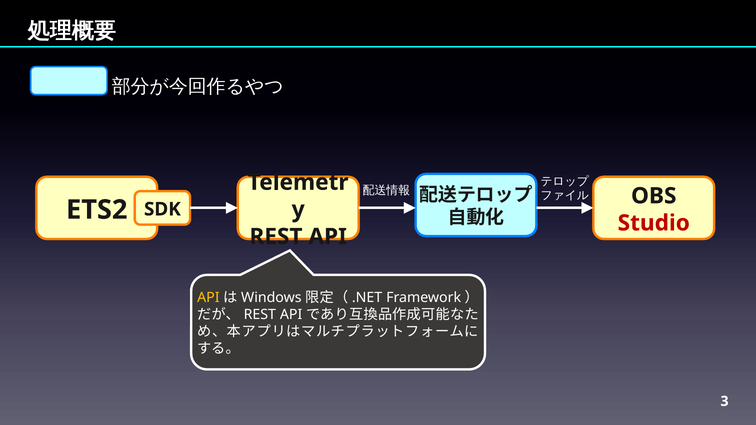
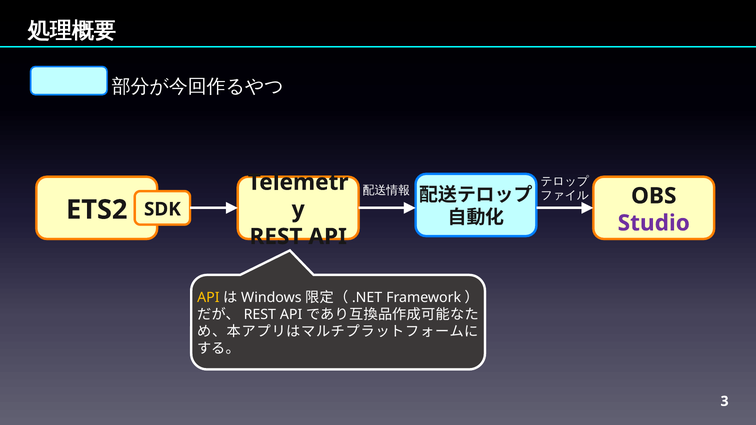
Studio colour: red -> purple
